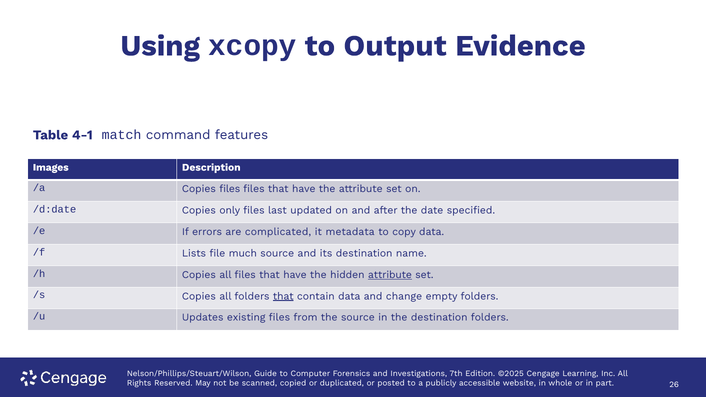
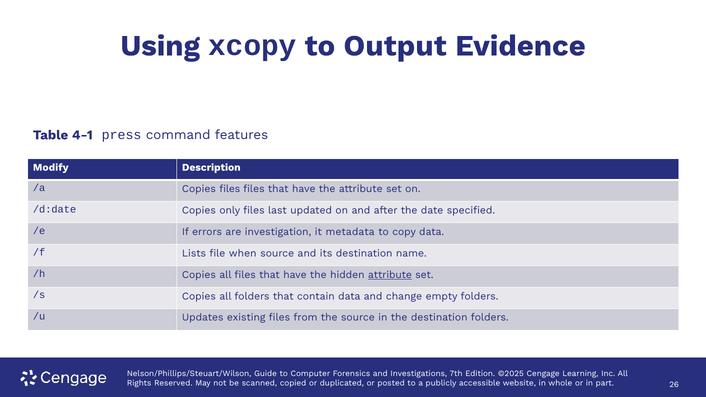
match: match -> press
Images: Images -> Modify
complicated: complicated -> investigation
much: much -> when
that at (283, 296) underline: present -> none
